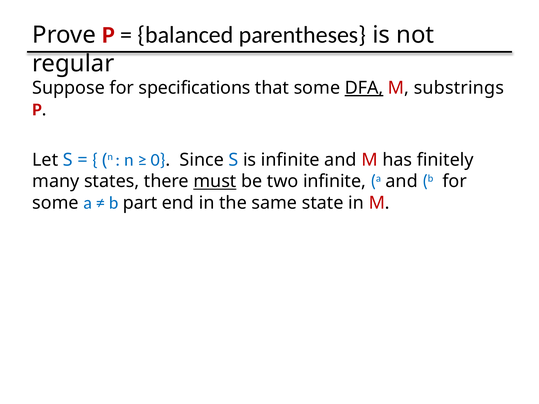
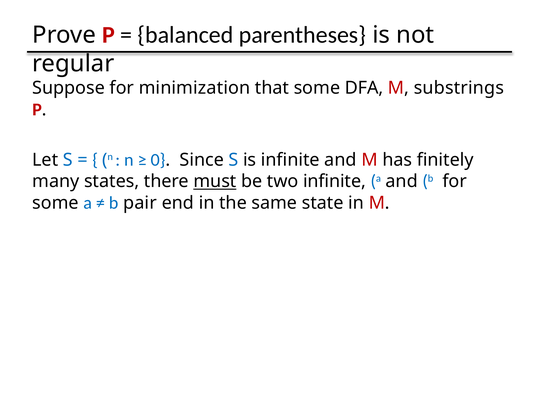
specifications: specifications -> minimization
DFA underline: present -> none
part: part -> pair
